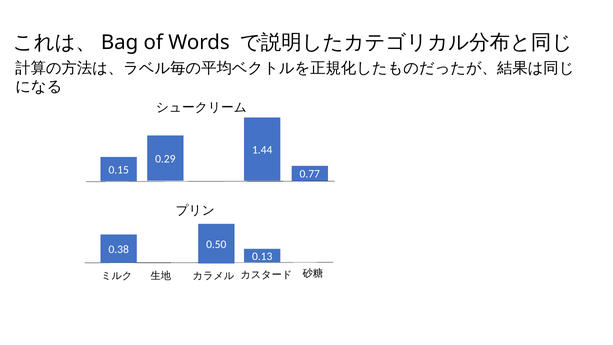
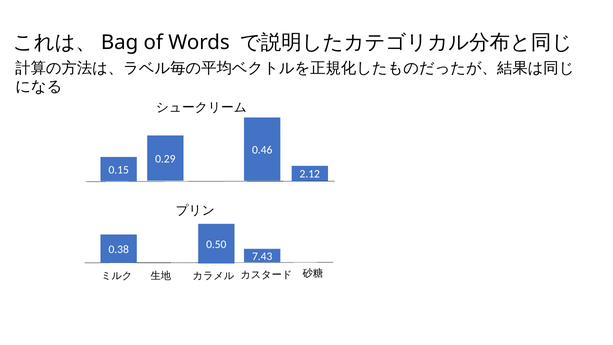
1.44: 1.44 -> 0.46
0.77: 0.77 -> 2.12
0.13: 0.13 -> 7.43
